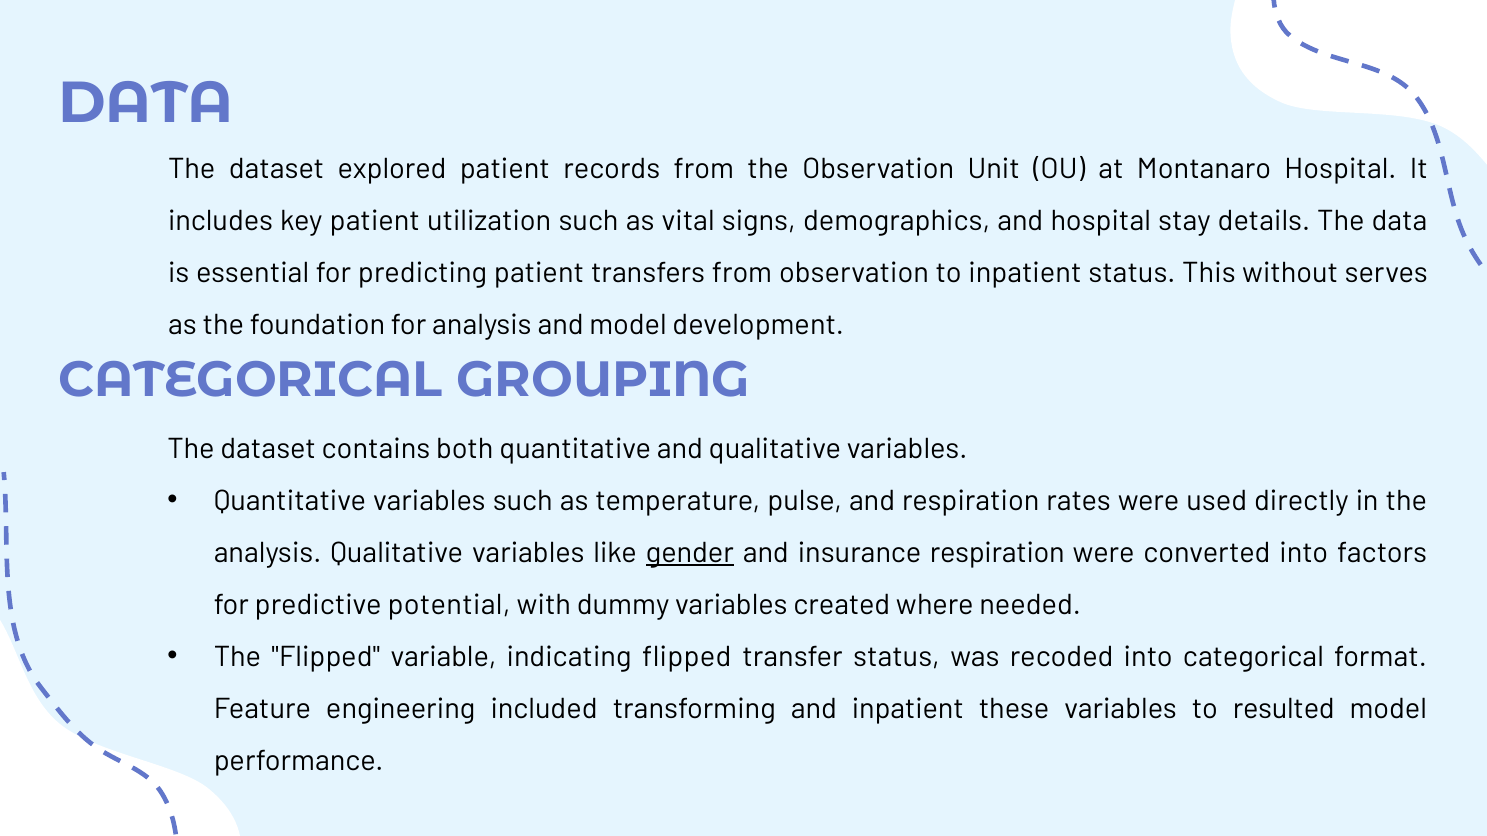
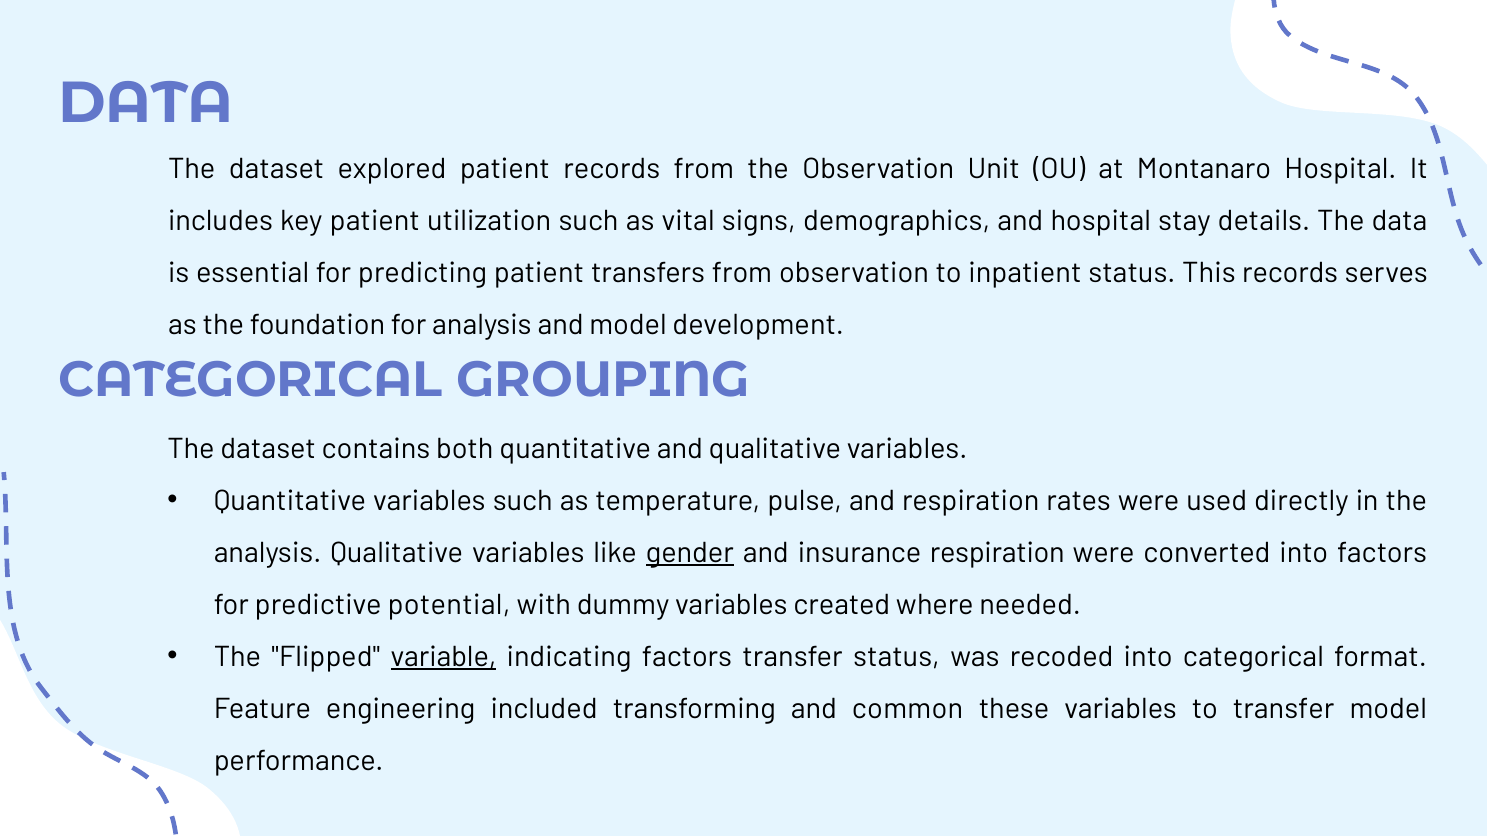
This without: without -> records
variable underline: none -> present
indicating flipped: flipped -> factors
and inpatient: inpatient -> common
to resulted: resulted -> transfer
